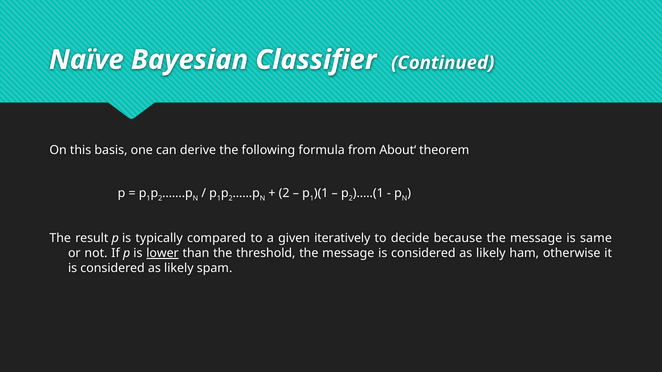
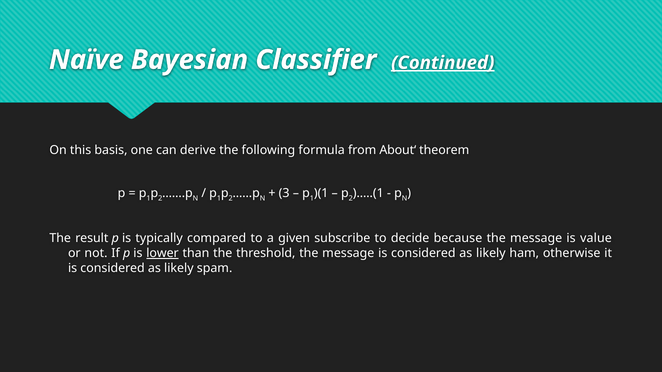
Continued underline: none -> present
2 at (284, 194): 2 -> 3
iteratively: iteratively -> subscribe
same: same -> value
